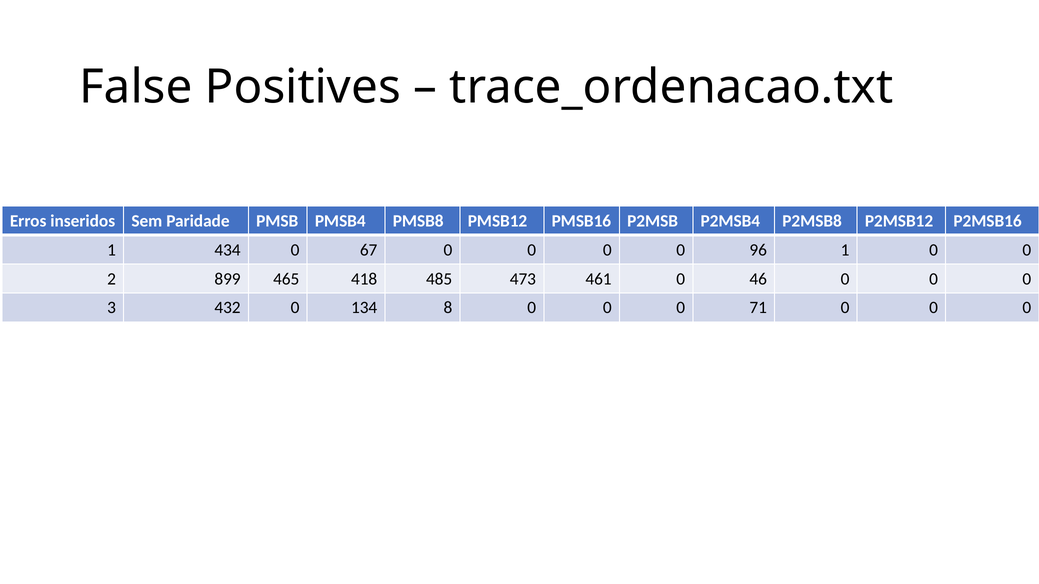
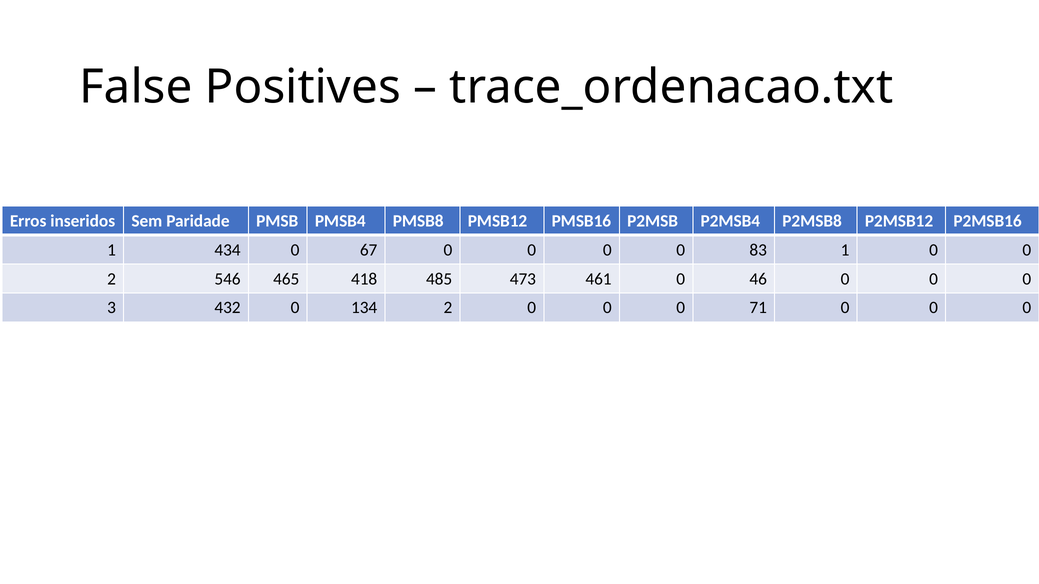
96: 96 -> 83
899: 899 -> 546
134 8: 8 -> 2
